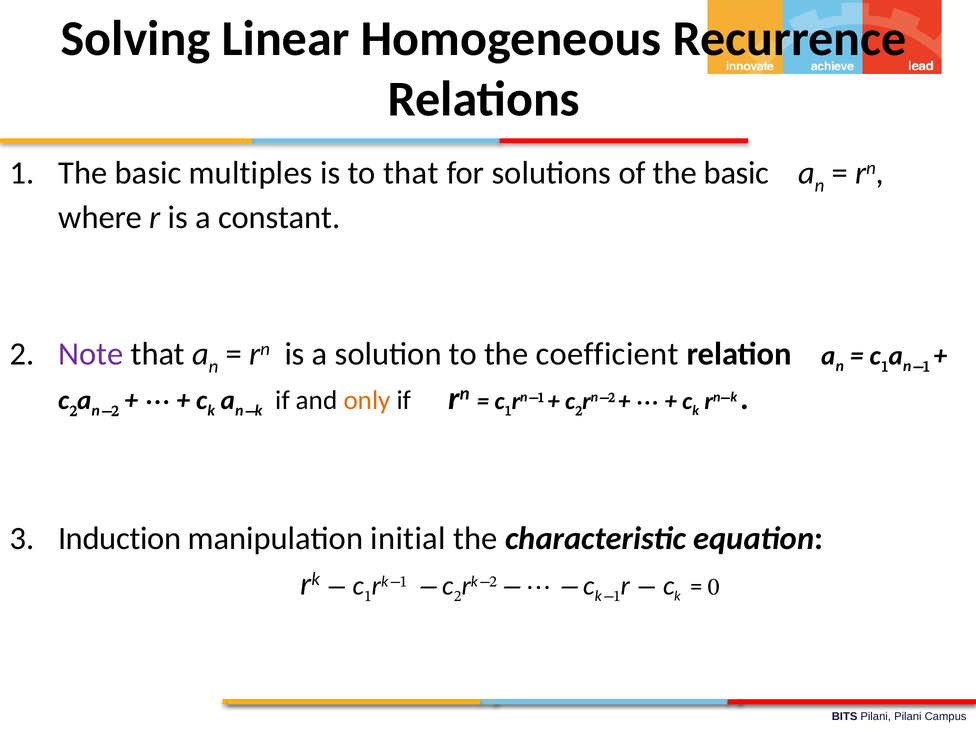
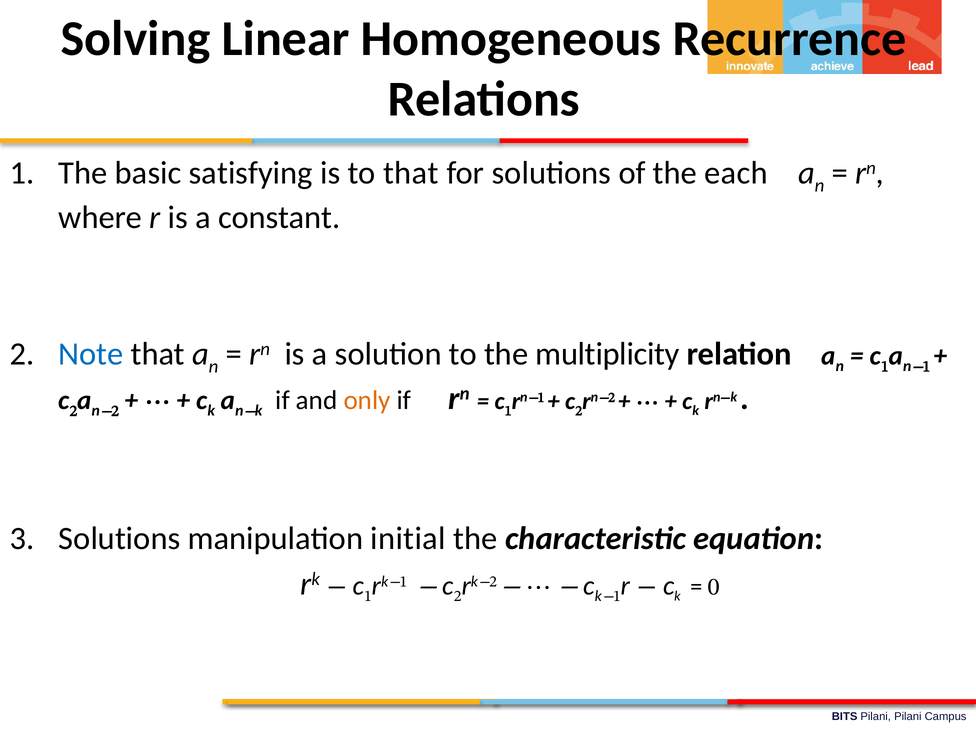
multiples: multiples -> satisfying
of the basic: basic -> each
Note colour: purple -> blue
coefficient: coefficient -> multiplicity
Induction at (120, 538): Induction -> Solutions
